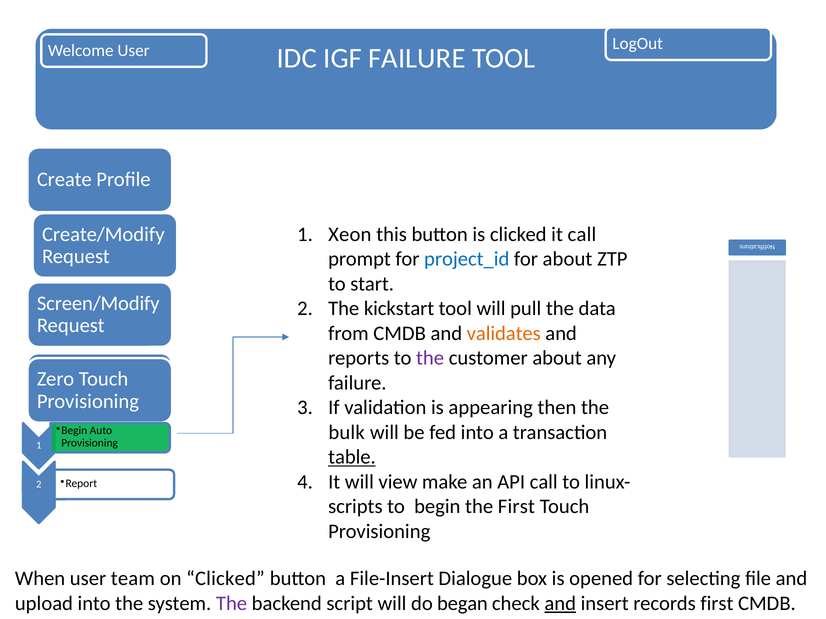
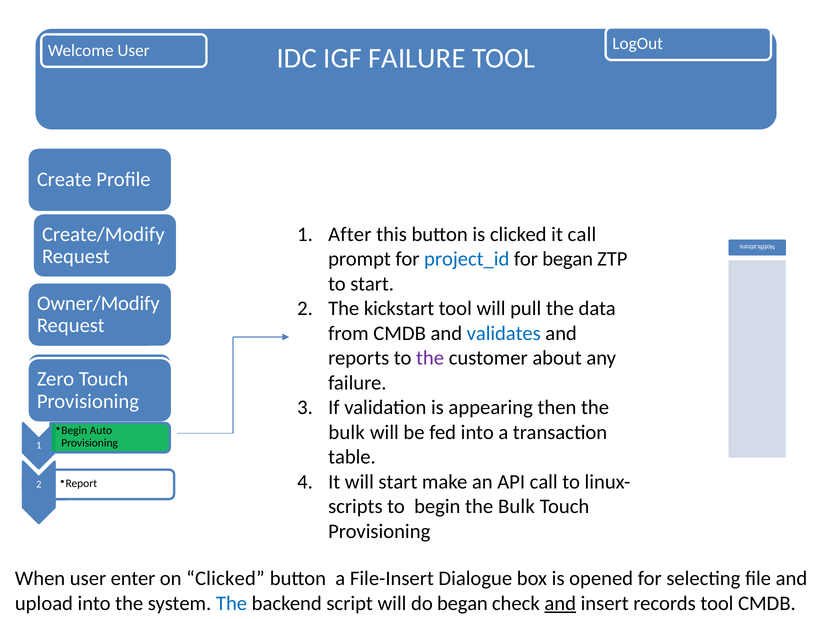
Xeon: Xeon -> After
for about: about -> began
Screen/Modify: Screen/Modify -> Owner/Modify
validates colour: orange -> blue
table underline: present -> none
will view: view -> start
begin the First: First -> Bulk
team: team -> enter
The at (232, 604) colour: purple -> blue
records first: first -> tool
